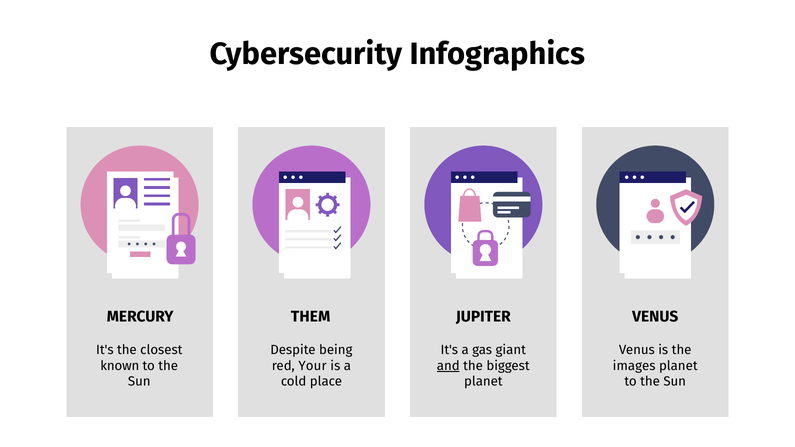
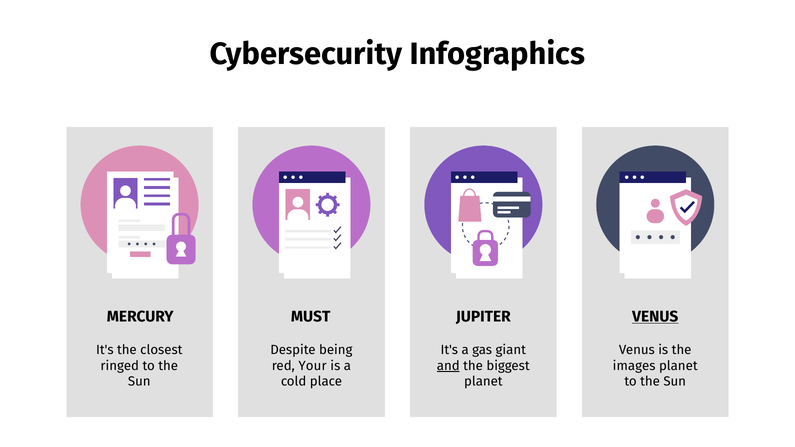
THEM: THEM -> MUST
VENUS at (655, 317) underline: none -> present
known: known -> ringed
